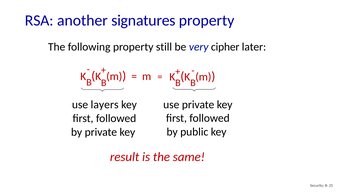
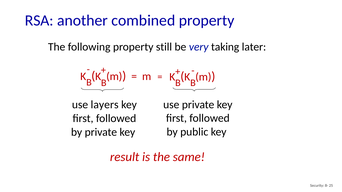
signatures: signatures -> combined
cipher: cipher -> taking
